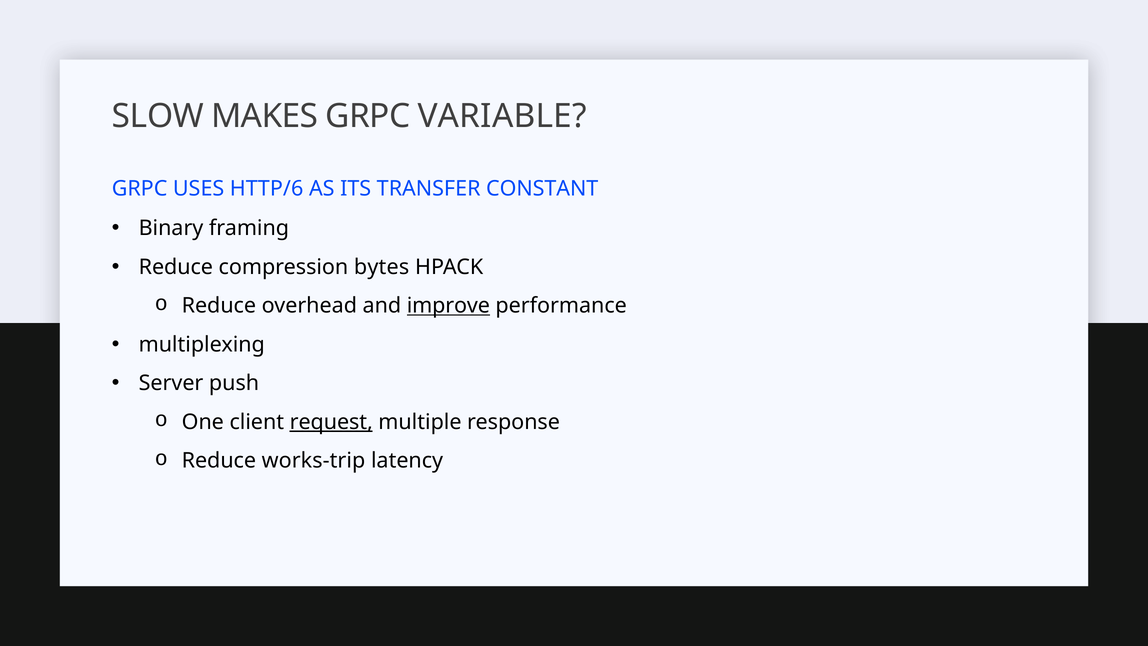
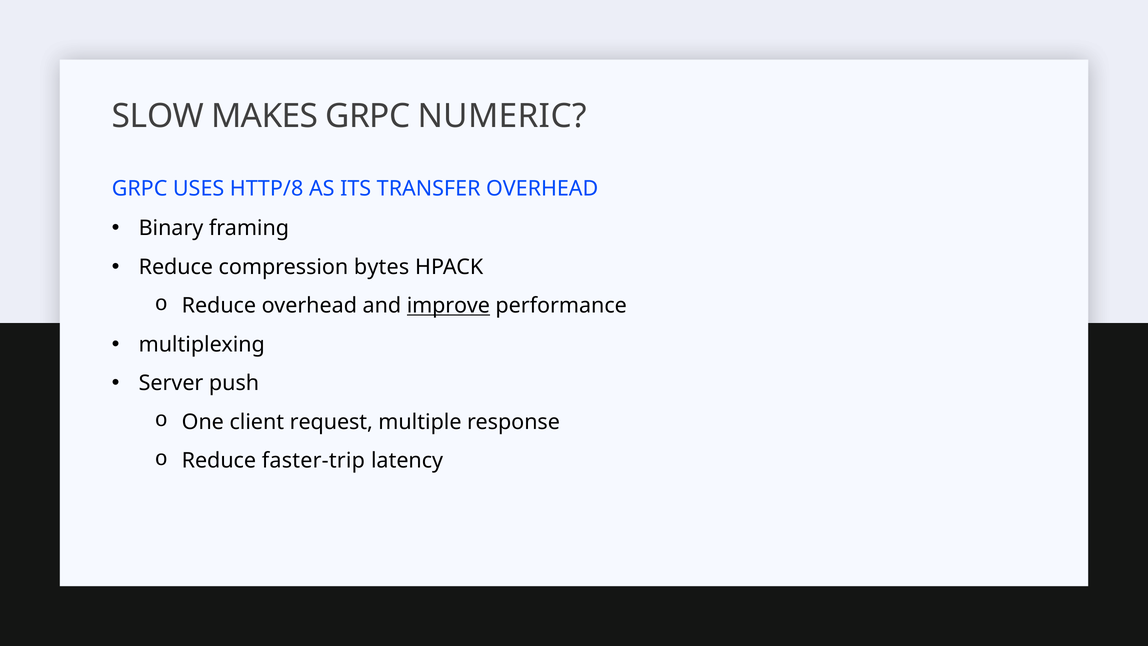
VARIABLE: VARIABLE -> NUMERIC
HTTP/6: HTTP/6 -> HTTP/8
TRANSFER CONSTANT: CONSTANT -> OVERHEAD
request underline: present -> none
works-trip: works-trip -> faster-trip
